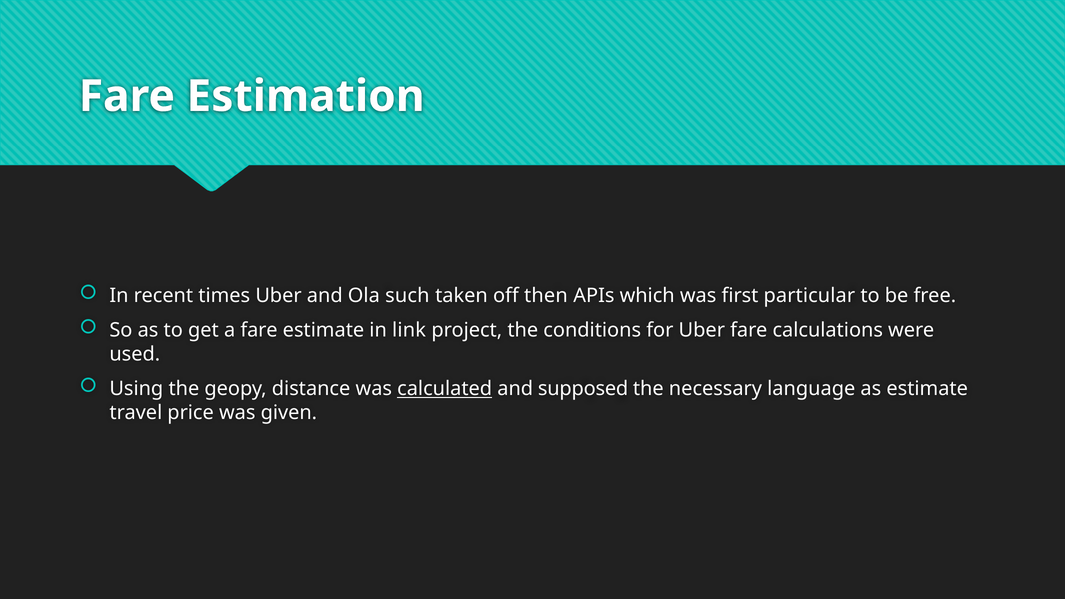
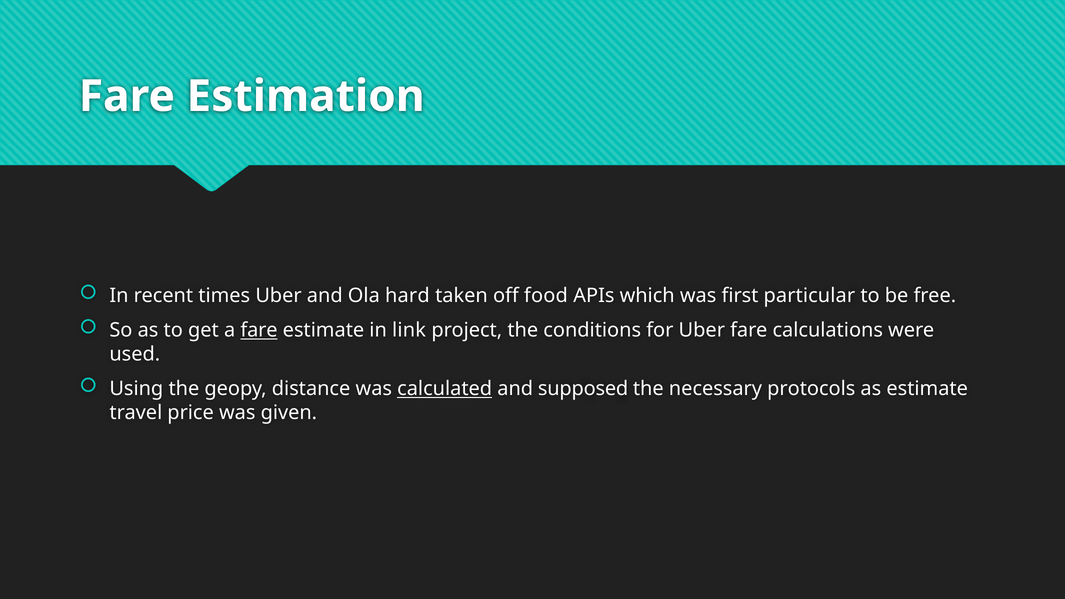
such: such -> hard
then: then -> food
fare at (259, 330) underline: none -> present
language: language -> protocols
